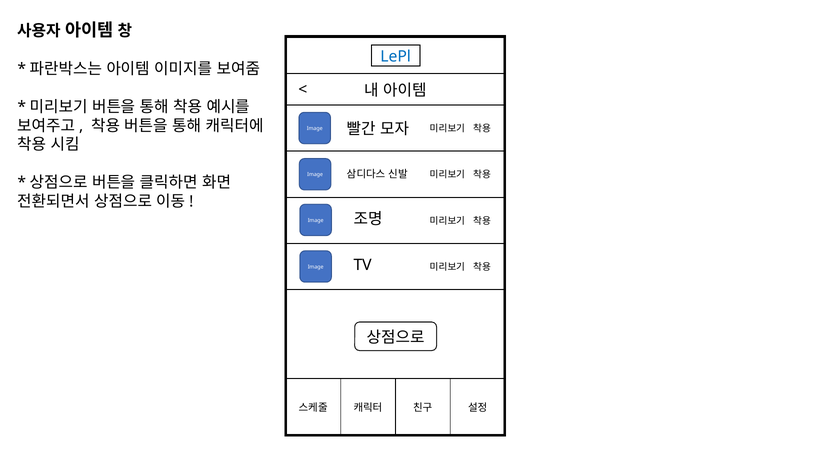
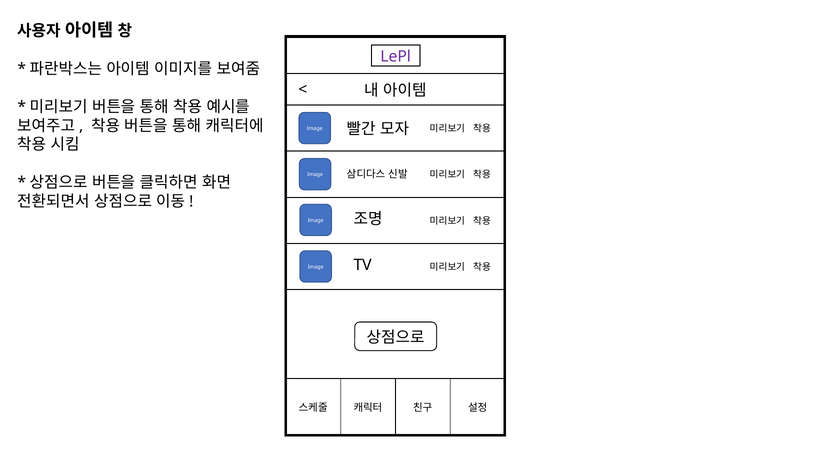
LePl colour: blue -> purple
